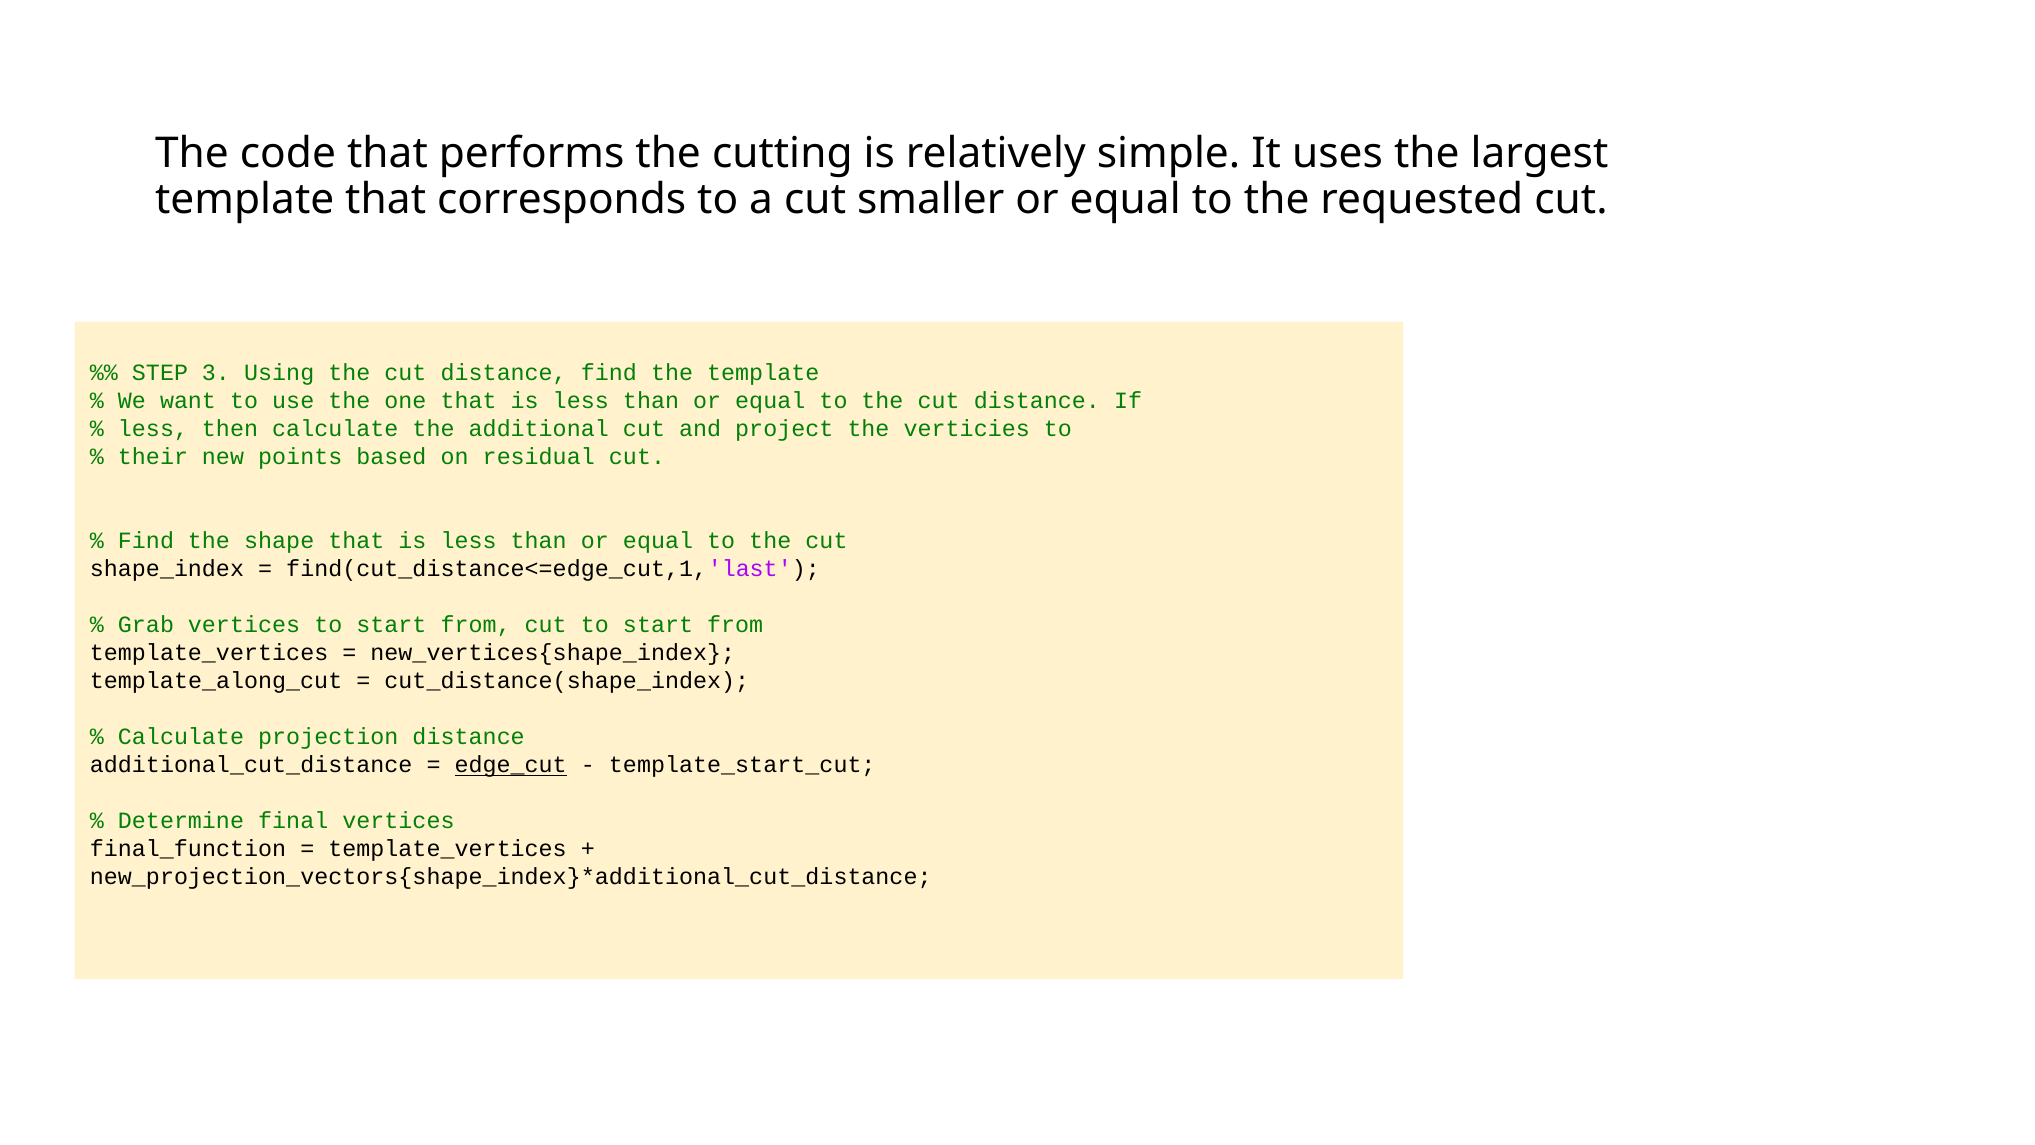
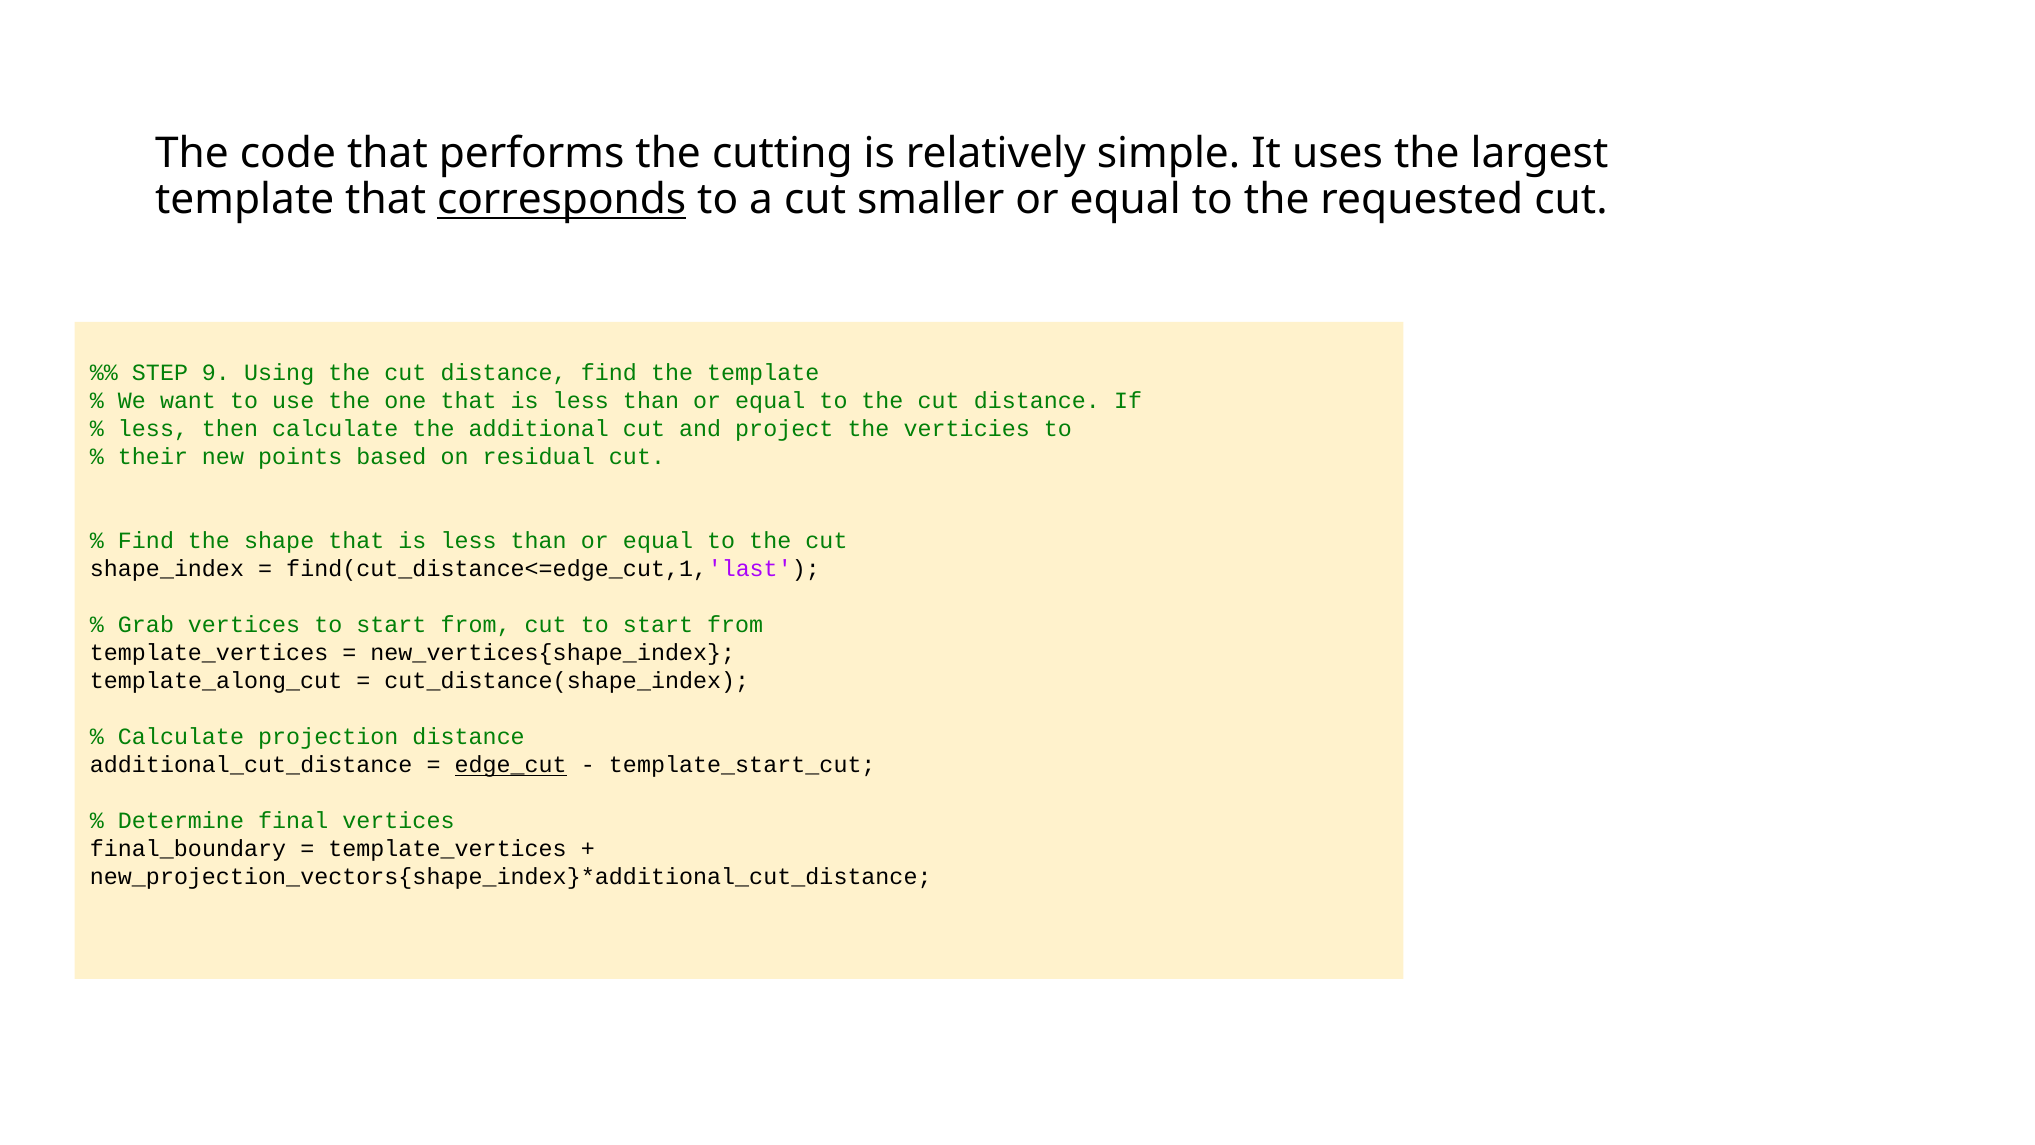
corresponds underline: none -> present
3: 3 -> 9
final_function: final_function -> final_boundary
